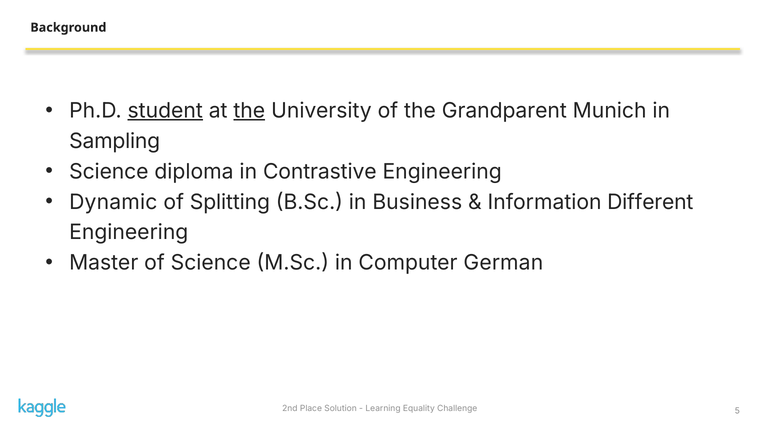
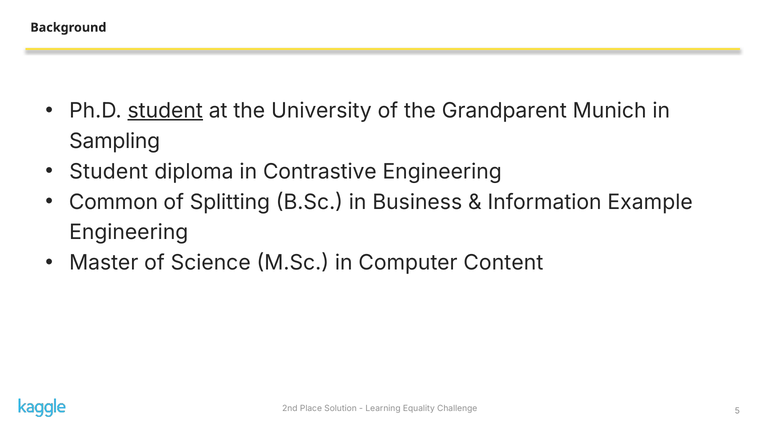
the at (249, 111) underline: present -> none
Science at (109, 171): Science -> Student
Dynamic: Dynamic -> Common
Different: Different -> Example
German: German -> Content
